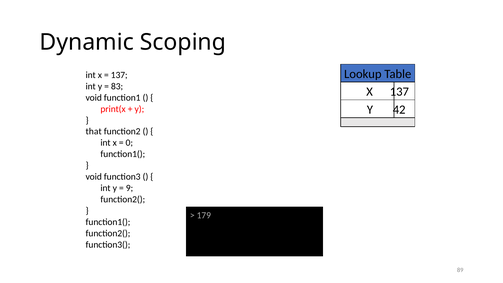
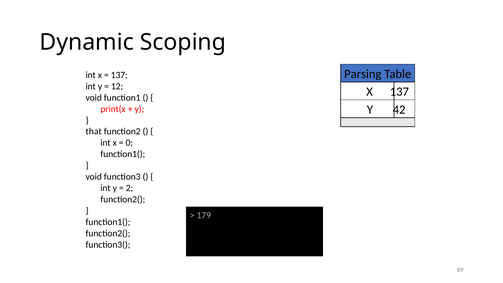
Lookup: Lookup -> Parsing
83: 83 -> 12
9: 9 -> 2
